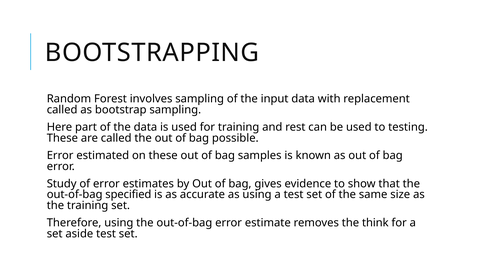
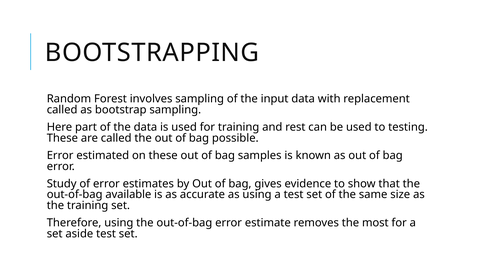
specified: specified -> available
think: think -> most
